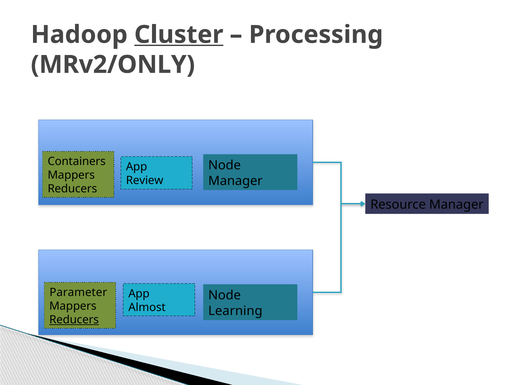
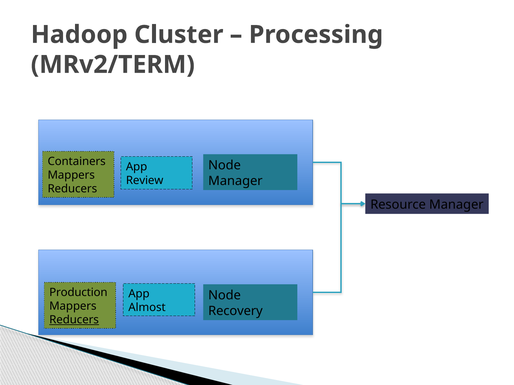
Cluster underline: present -> none
MRv2/ONLY: MRv2/ONLY -> MRv2/TERM
Parameter: Parameter -> Production
Learning: Learning -> Recovery
